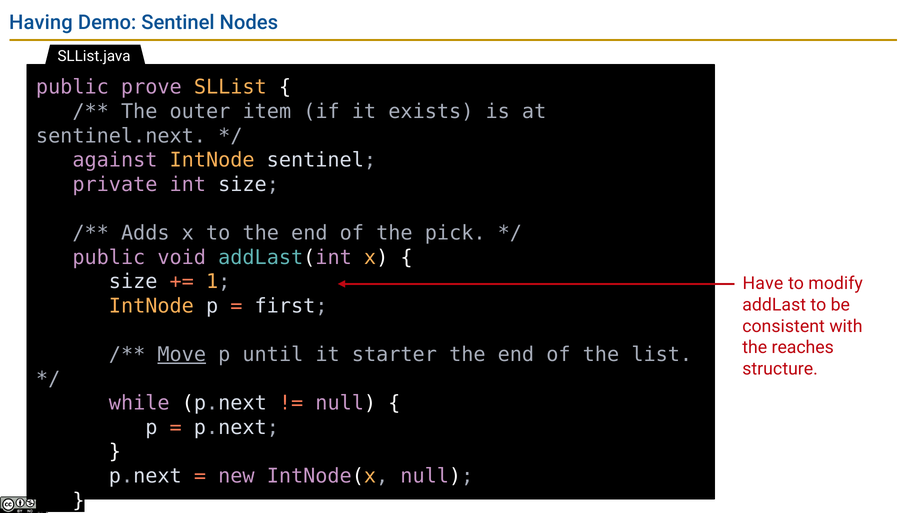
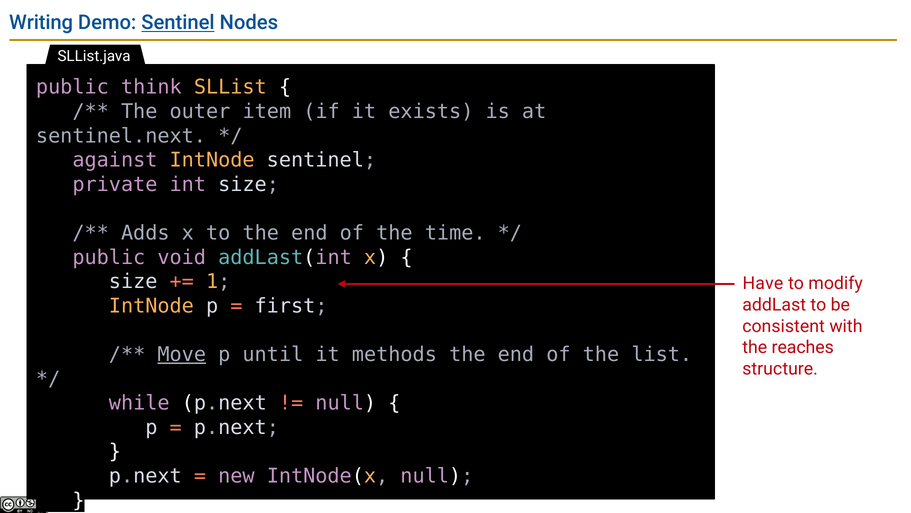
Having: Having -> Writing
Sentinel at (178, 23) underline: none -> present
prove: prove -> think
pick: pick -> time
starter: starter -> methods
